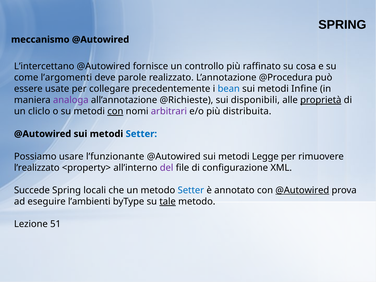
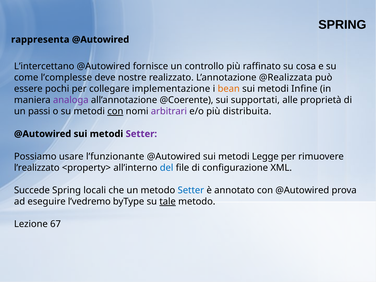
meccanismo: meccanismo -> rappresenta
l’argomenti: l’argomenti -> l’complesse
parole: parole -> nostre
@Procedura: @Procedura -> @Realizzata
usate: usate -> pochi
precedentemente: precedentemente -> implementazione
bean colour: blue -> orange
@Richieste: @Richieste -> @Coerente
disponibili: disponibili -> supportati
proprietà underline: present -> none
cliclo: cliclo -> passi
Setter at (141, 134) colour: blue -> purple
del colour: purple -> blue
@Autowired at (302, 190) underline: present -> none
l’ambienti: l’ambienti -> l’vedremo
51: 51 -> 67
